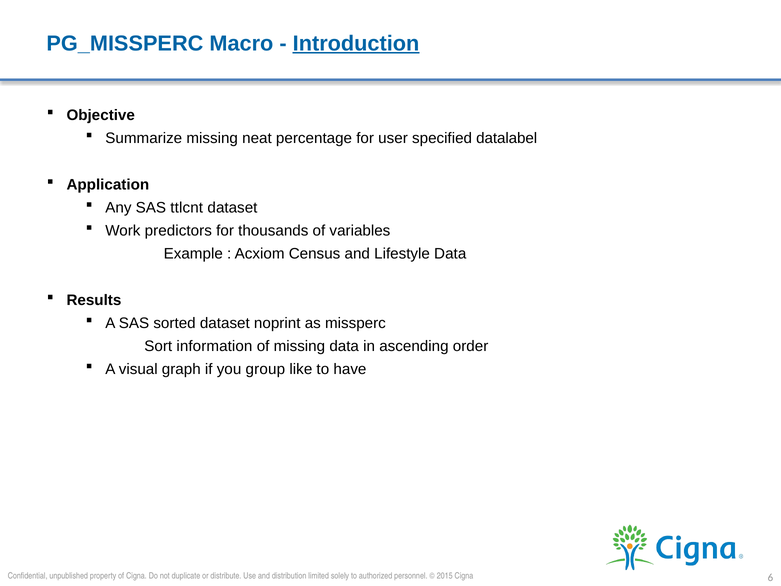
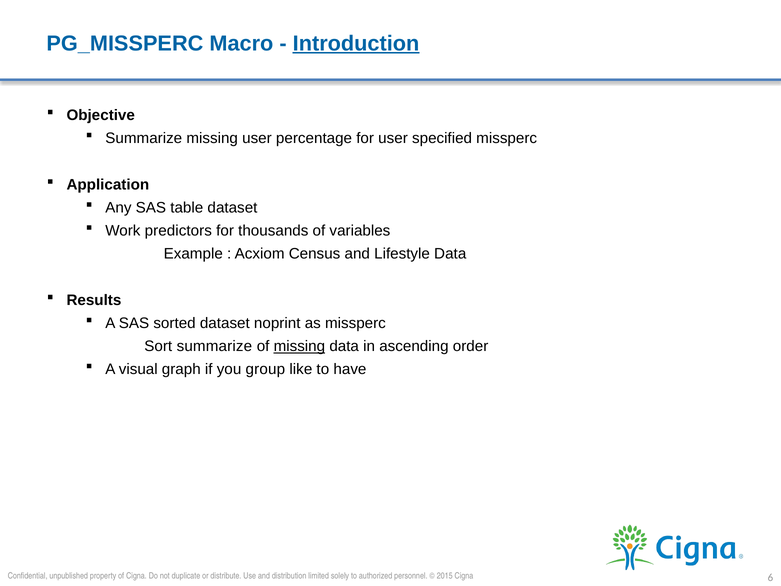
missing neat: neat -> user
specified datalabel: datalabel -> missperc
ttlcnt: ttlcnt -> table
Sort information: information -> summarize
missing at (299, 346) underline: none -> present
